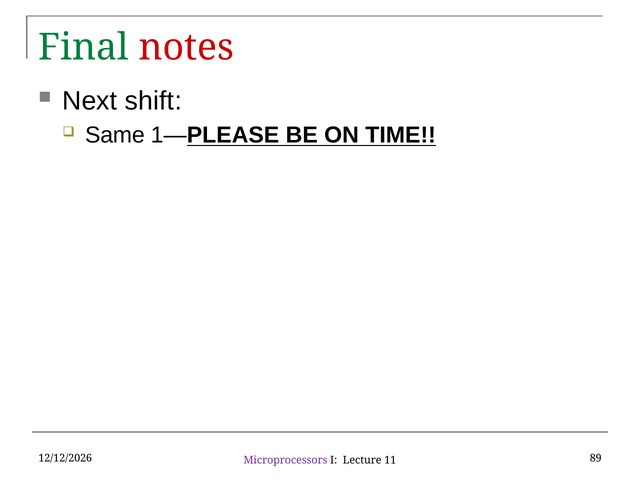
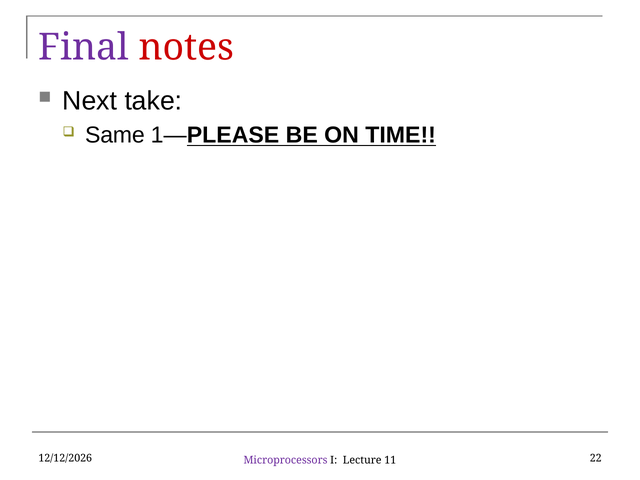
Final colour: green -> purple
shift: shift -> take
89: 89 -> 22
